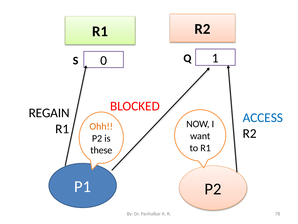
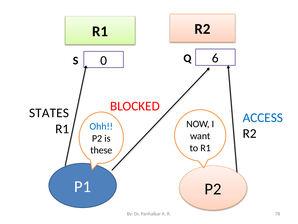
1: 1 -> 6
REGAIN: REGAIN -> STATES
Ohh colour: orange -> blue
